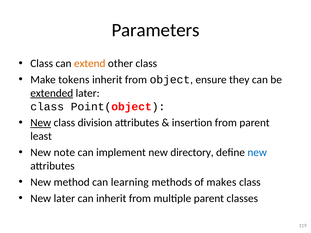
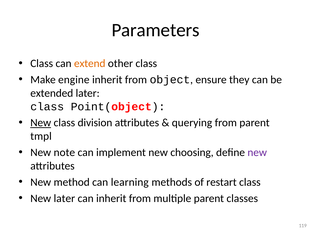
tokens: tokens -> engine
extended underline: present -> none
insertion: insertion -> querying
least: least -> tmpl
directory: directory -> choosing
new at (257, 153) colour: blue -> purple
makes: makes -> restart
